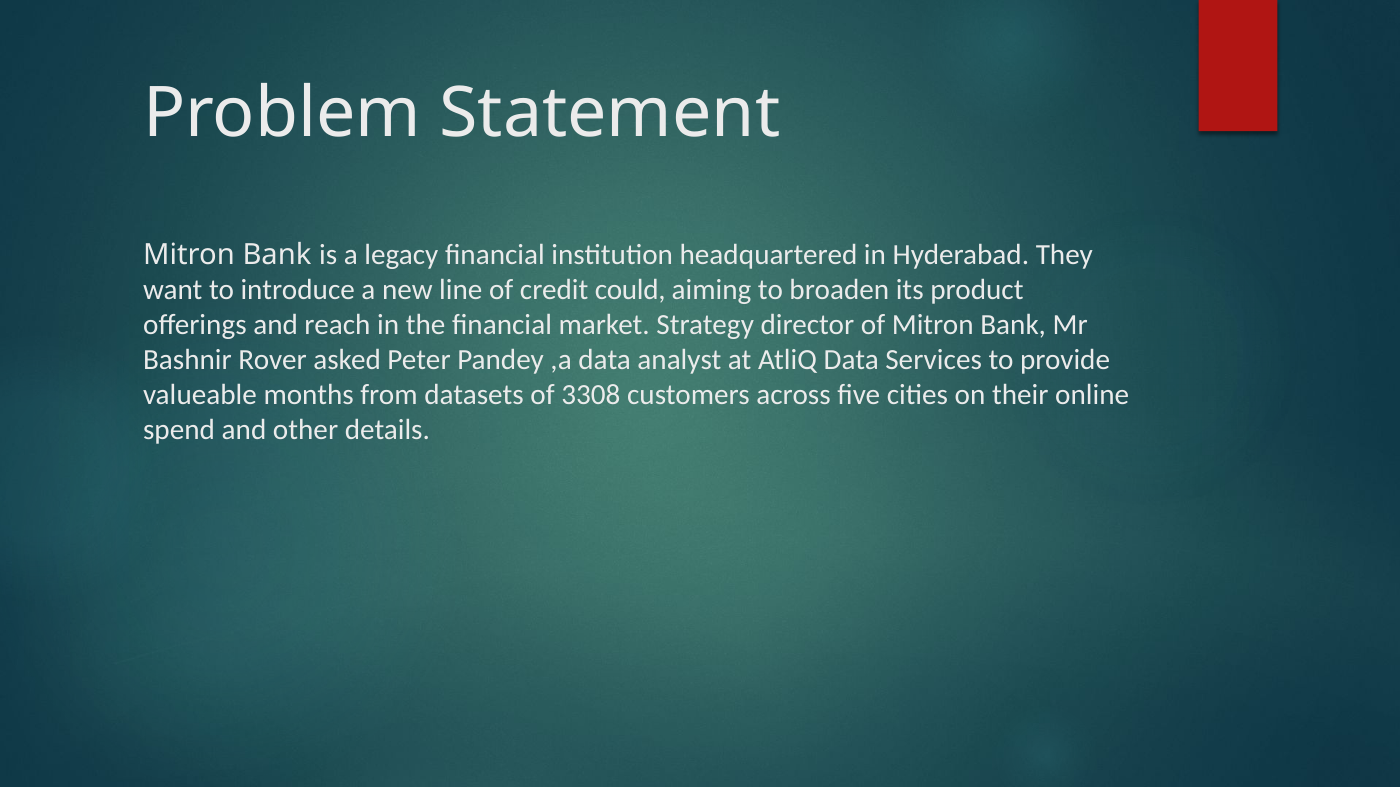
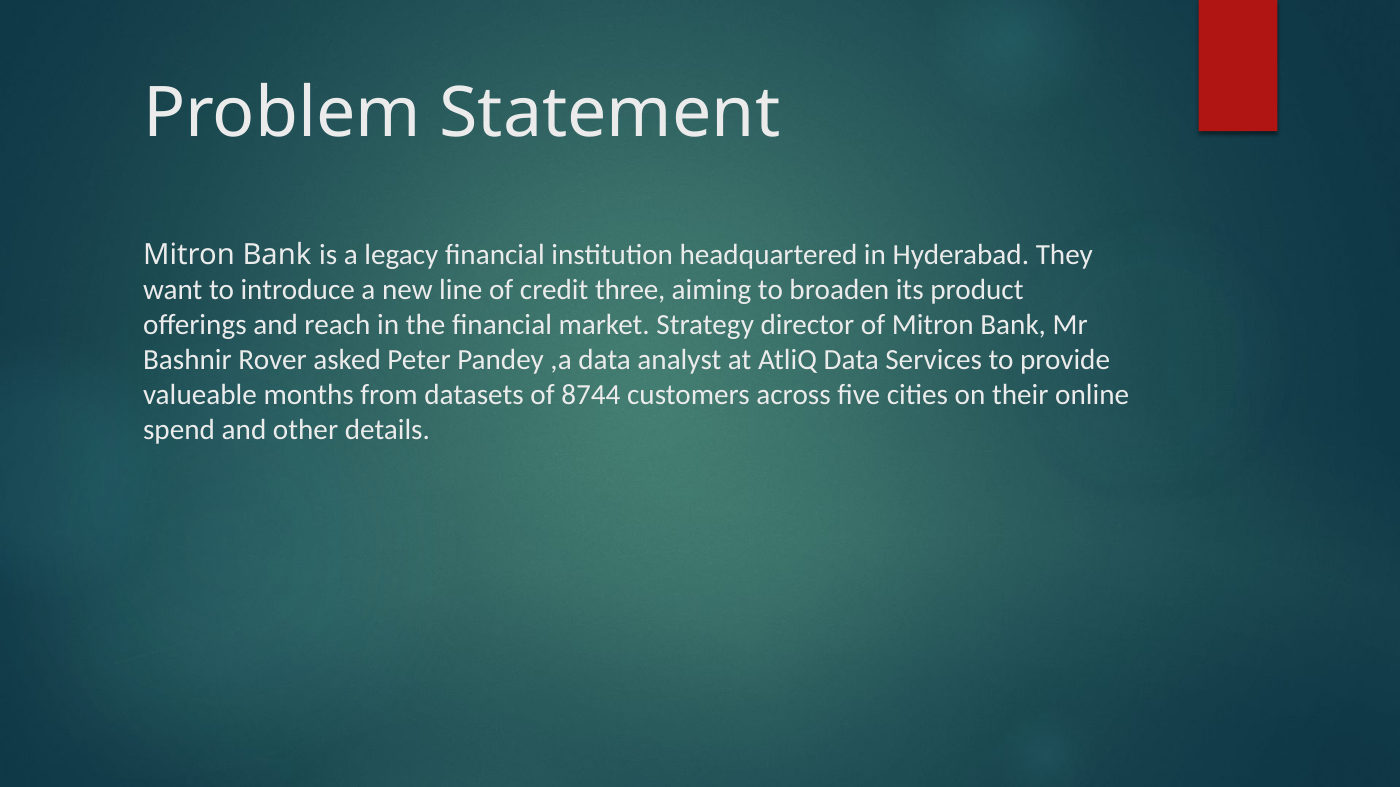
could: could -> three
3308: 3308 -> 8744
